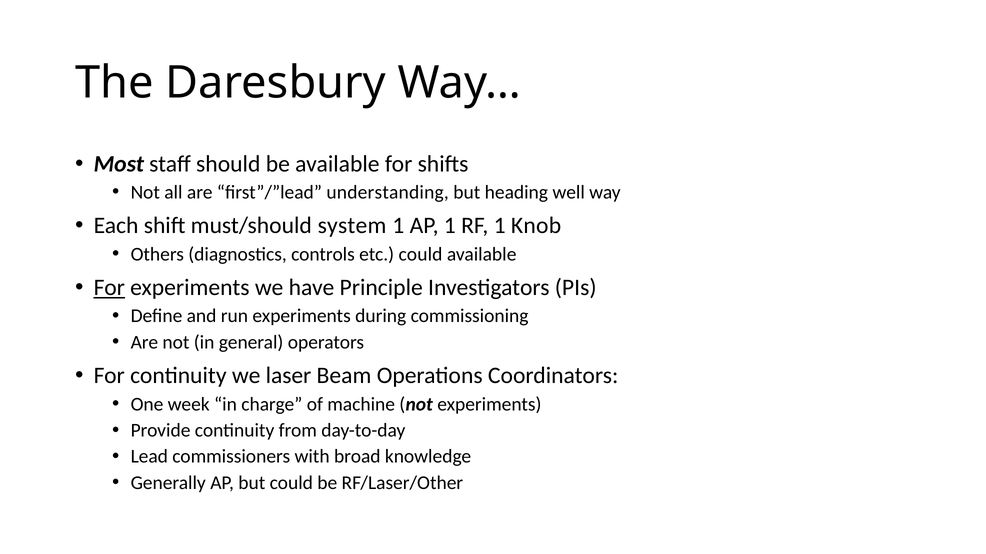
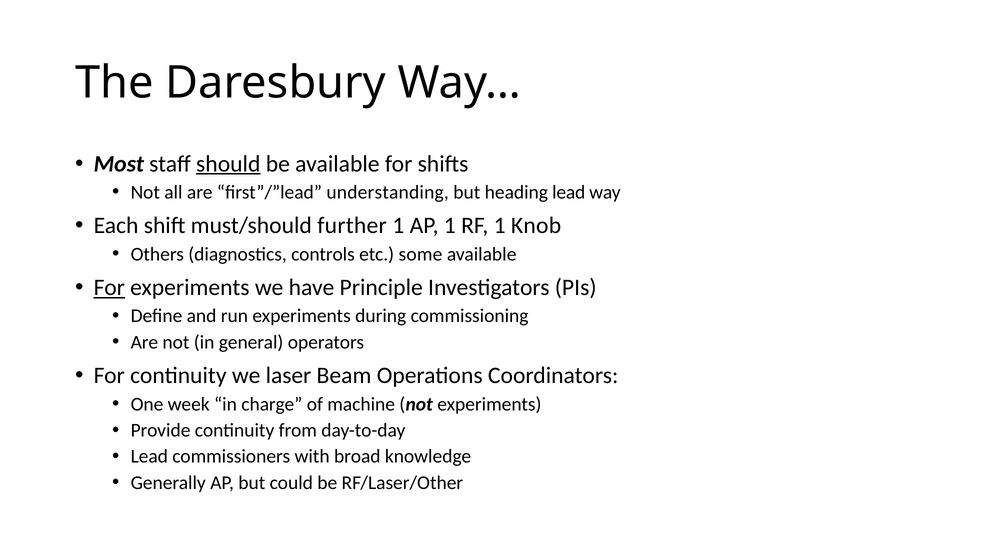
should underline: none -> present
heading well: well -> lead
system: system -> further
etc could: could -> some
